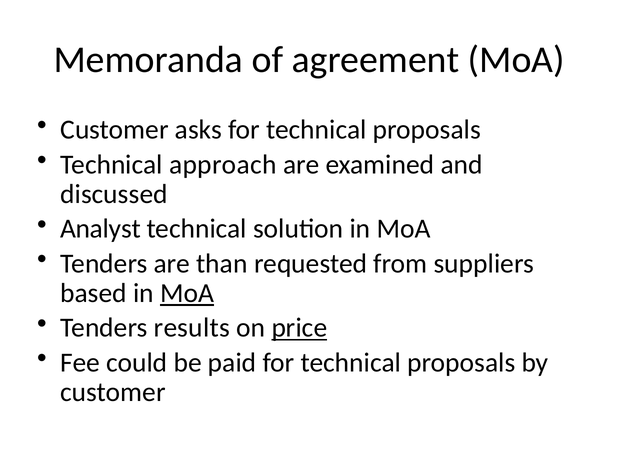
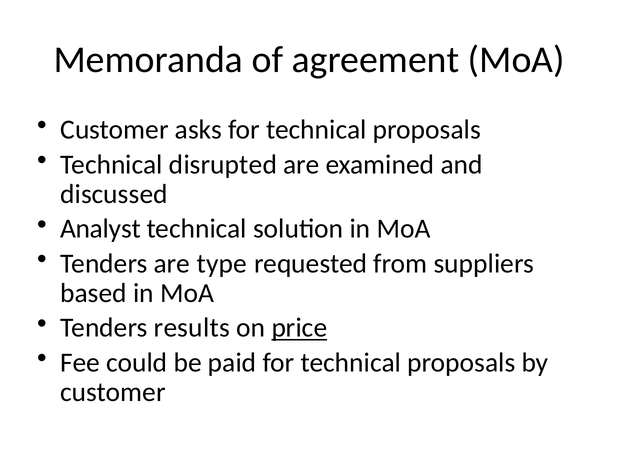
approach: approach -> disrupted
than: than -> type
MoA at (187, 293) underline: present -> none
